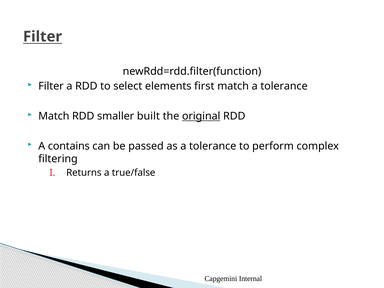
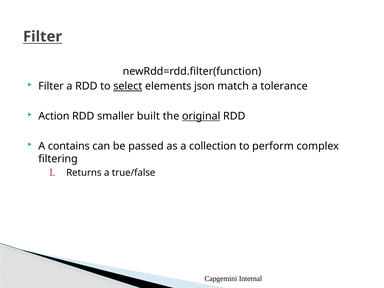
select underline: none -> present
first: first -> json
Match at (54, 116): Match -> Action
as a tolerance: tolerance -> collection
